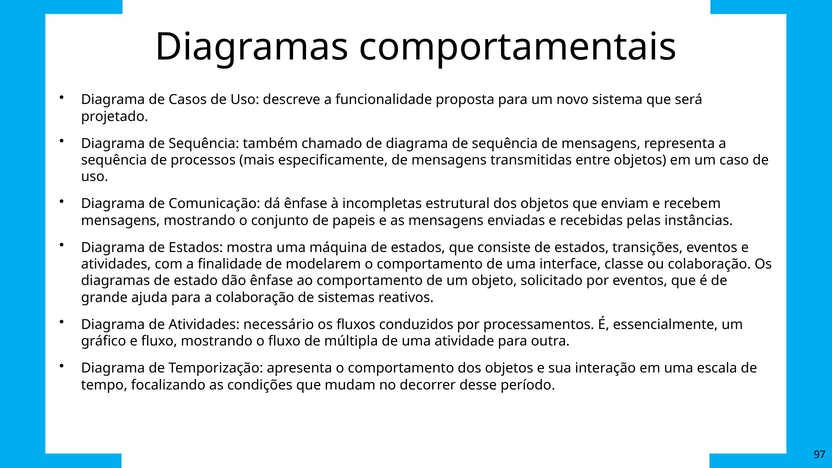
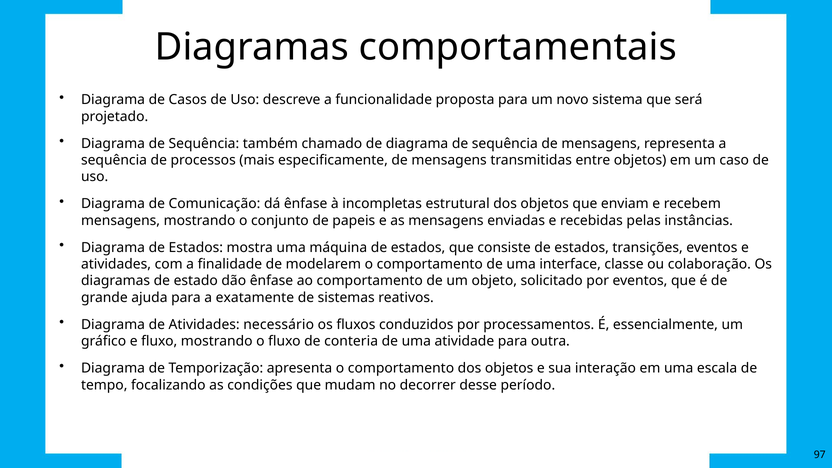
a colaboração: colaboração -> exatamente
múltipla: múltipla -> conteria
